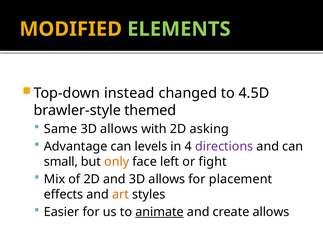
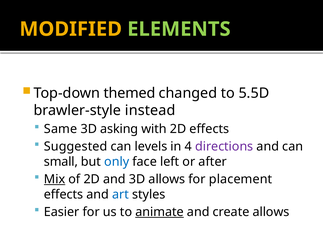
instead: instead -> themed
4.5D: 4.5D -> 5.5D
themed: themed -> instead
allows at (119, 129): allows -> asking
2D asking: asking -> effects
Advantage: Advantage -> Suggested
only colour: orange -> blue
fight: fight -> after
Mix underline: none -> present
art colour: orange -> blue
